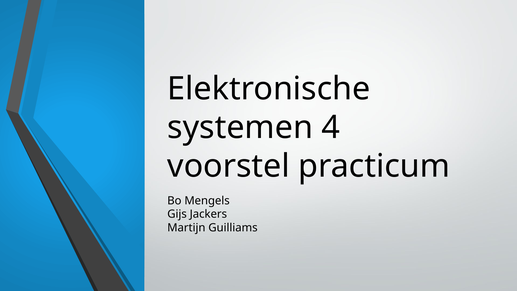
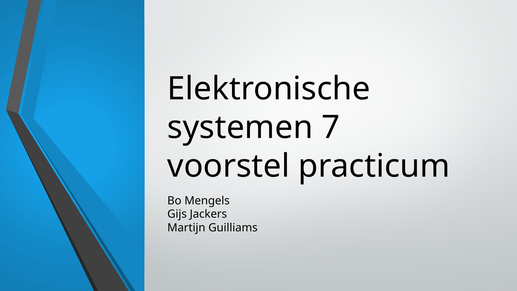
4: 4 -> 7
